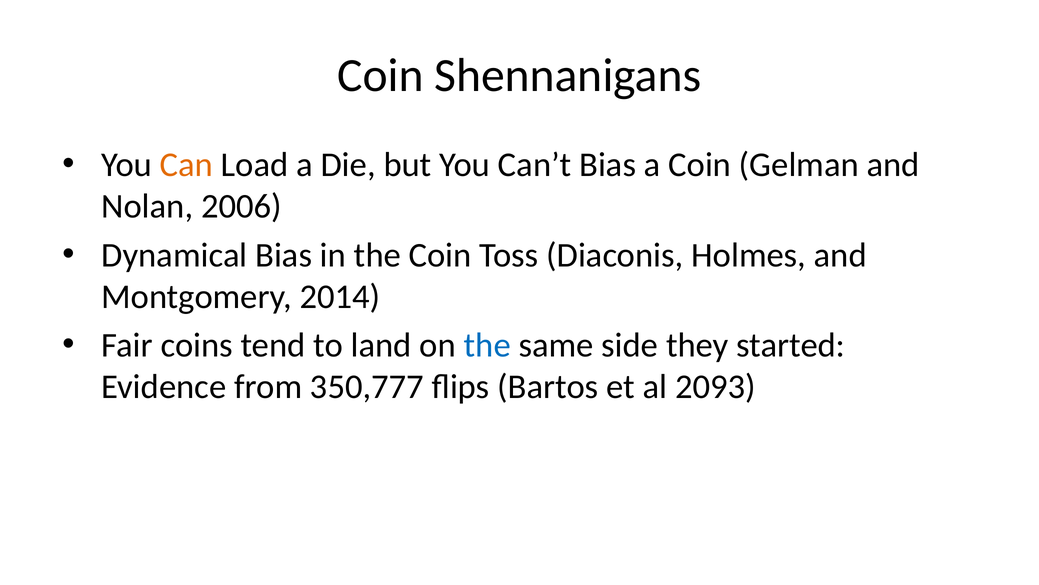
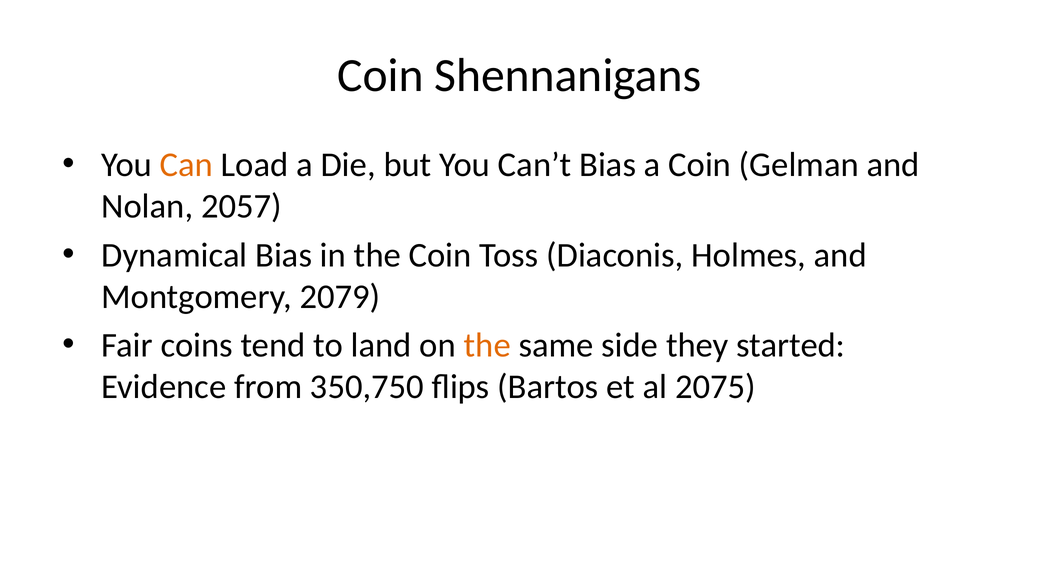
2006: 2006 -> 2057
2014: 2014 -> 2079
the at (487, 345) colour: blue -> orange
350,777: 350,777 -> 350,750
2093: 2093 -> 2075
